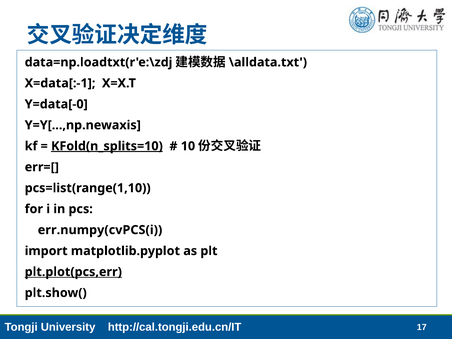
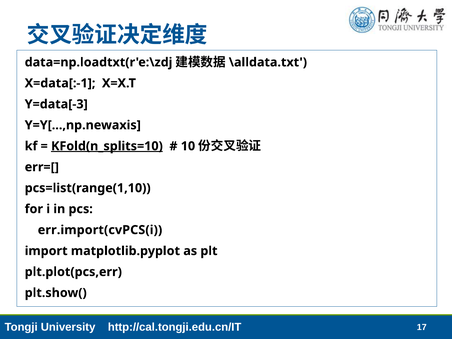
Y=data[-0: Y=data[-0 -> Y=data[-3
err.numpy(cvPCS(i: err.numpy(cvPCS(i -> err.import(cvPCS(i
plt.plot(pcs,err underline: present -> none
